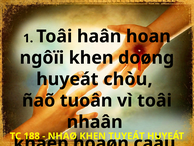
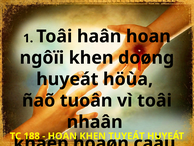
chòu: chòu -> höùa
NHAØ at (62, 136): NHAØ -> HOAN
